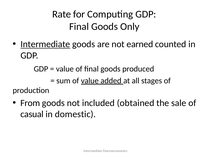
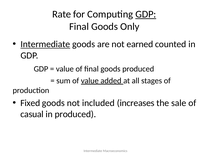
GDP at (146, 14) underline: none -> present
From: From -> Fixed
obtained: obtained -> increases
in domestic: domestic -> produced
